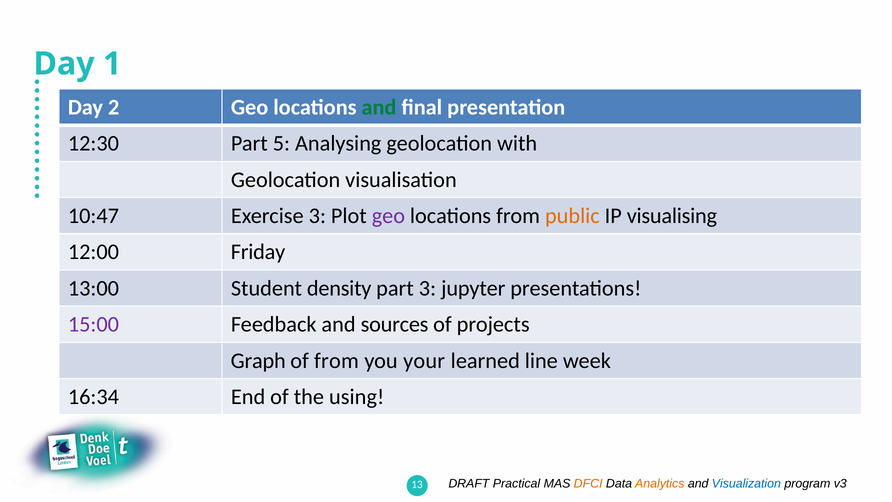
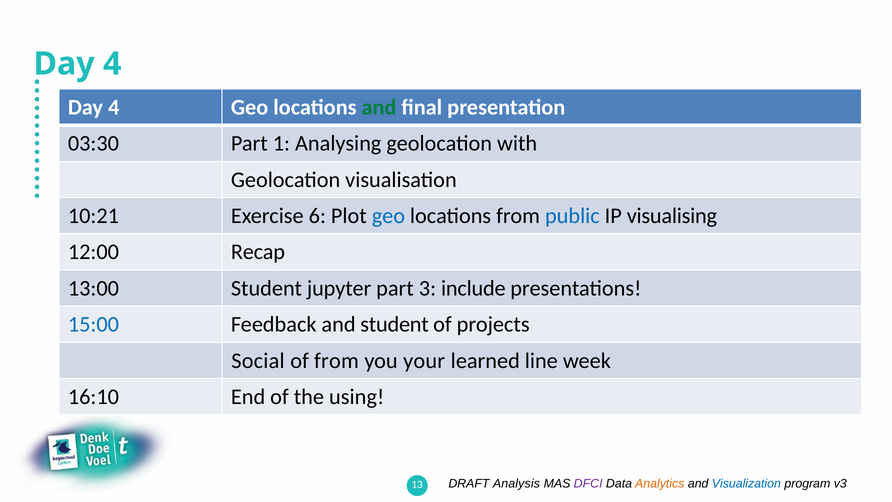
1 at (112, 64): 1 -> 4
2 at (114, 107): 2 -> 4
12:30: 12:30 -> 03:30
5: 5 -> 1
10:47: 10:47 -> 10:21
Exercise 3: 3 -> 6
geo at (388, 216) colour: purple -> blue
public colour: orange -> blue
Friday: Friday -> Recap
density: density -> jupyter
jupyter: jupyter -> include
15:00 colour: purple -> blue
and sources: sources -> student
Graph: Graph -> Social
16:34: 16:34 -> 16:10
Practical: Practical -> Analysis
DFCI colour: orange -> purple
